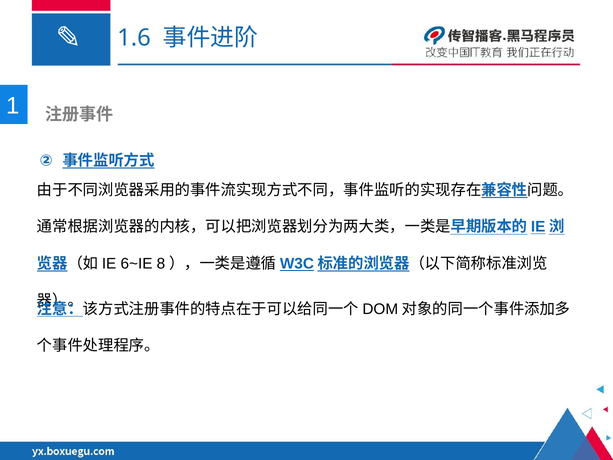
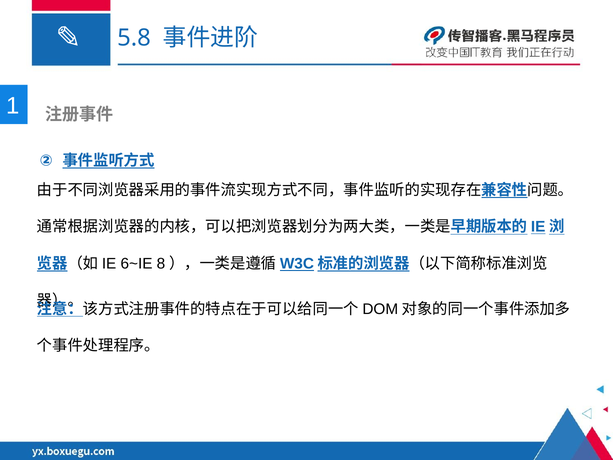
1.6: 1.6 -> 5.8
